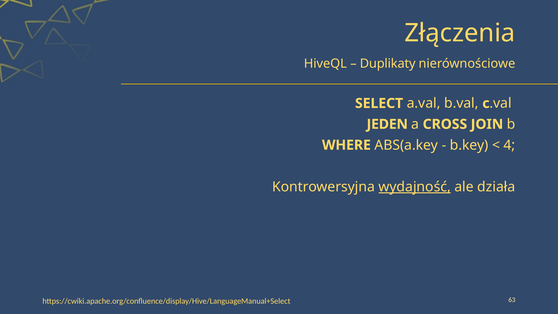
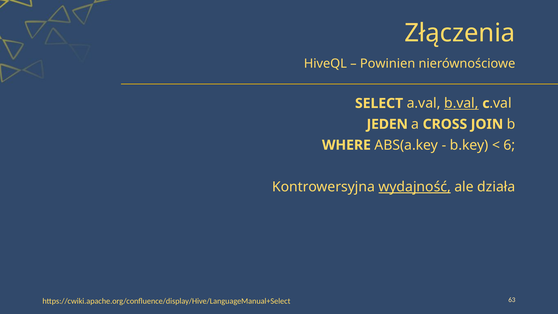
Duplikaty: Duplikaty -> Powinien
b.val underline: none -> present
4: 4 -> 6
